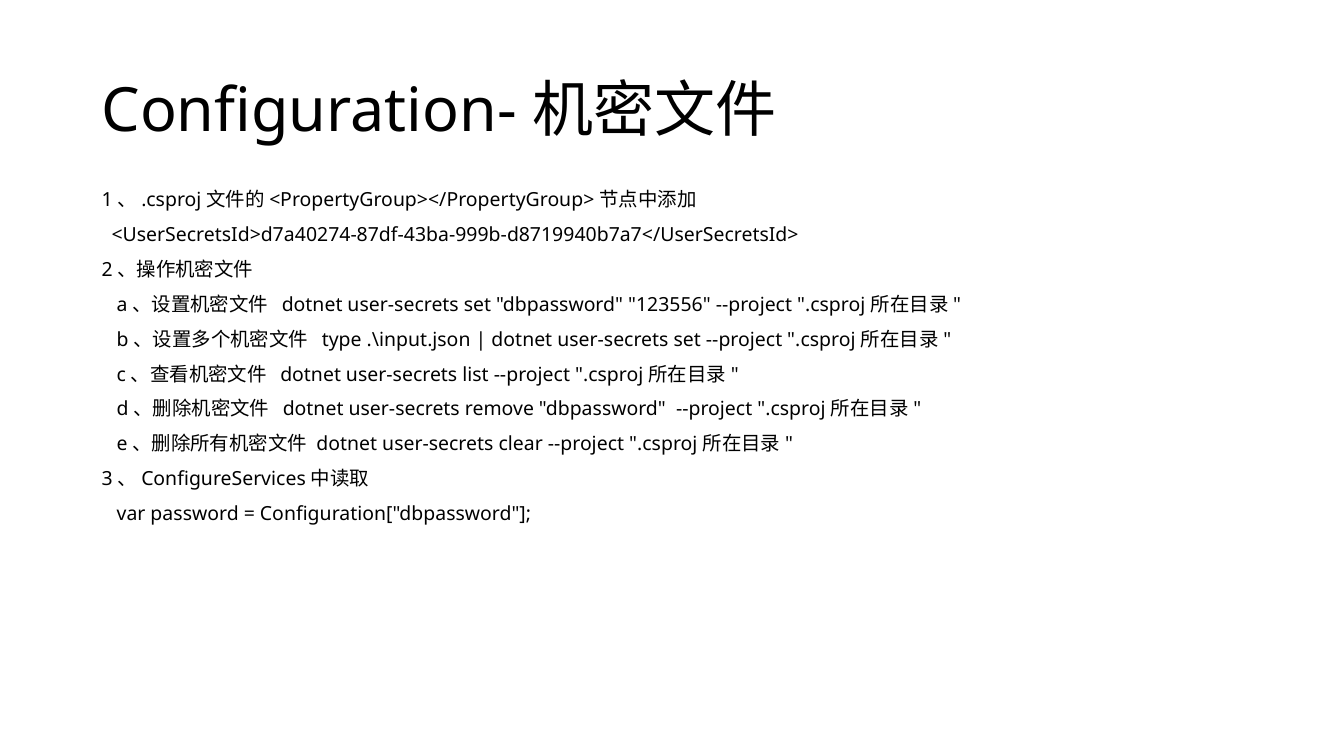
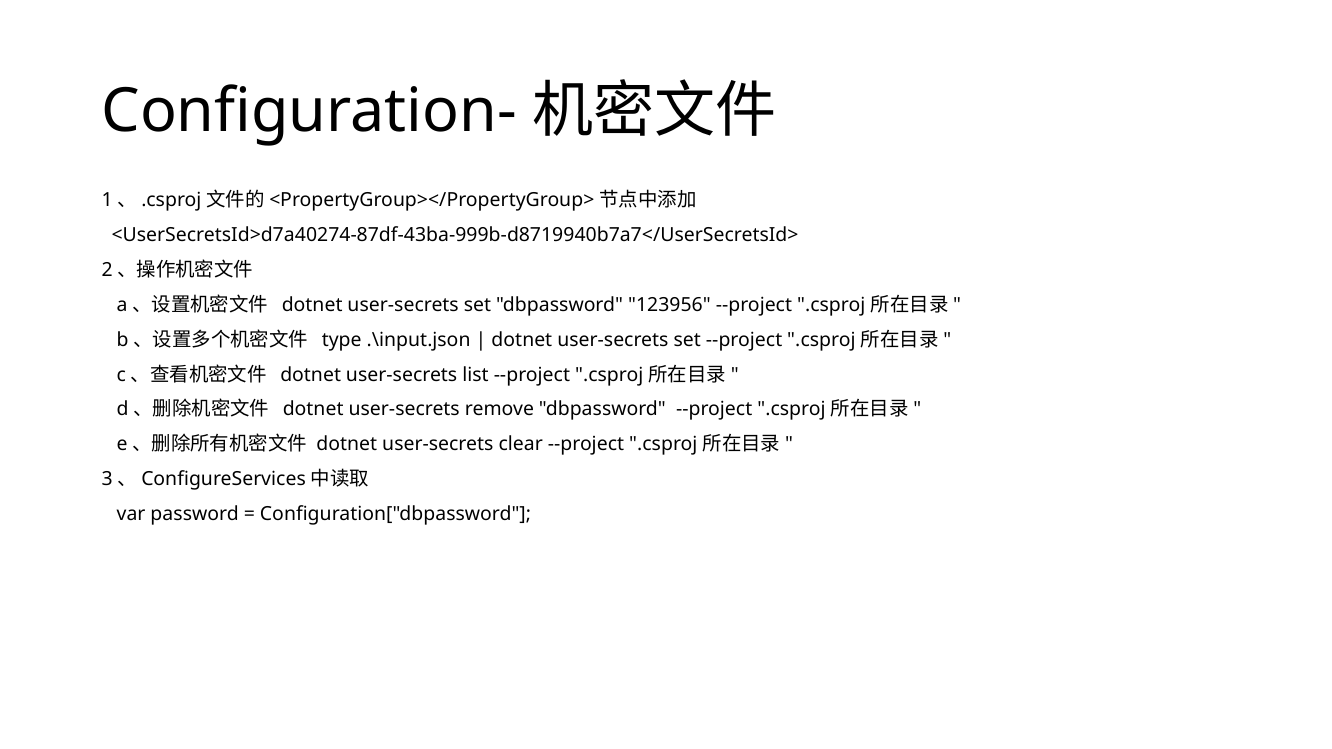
123556: 123556 -> 123956
